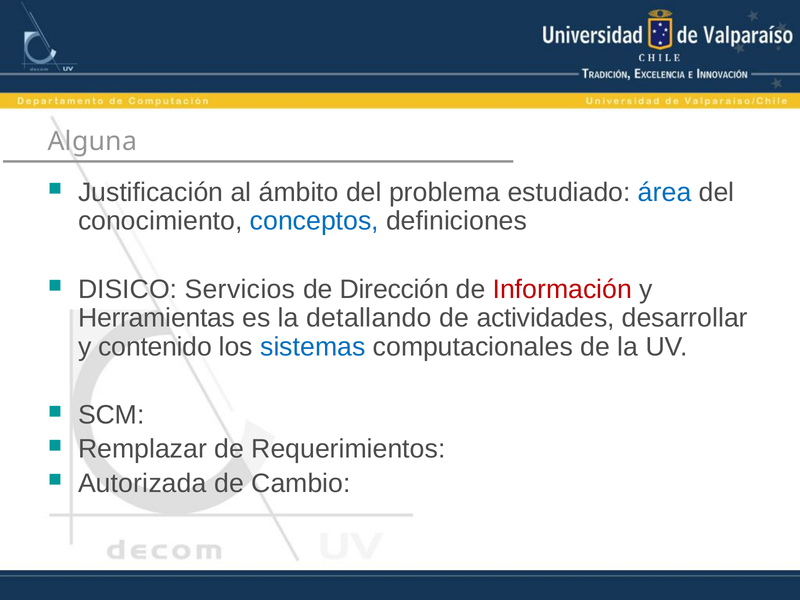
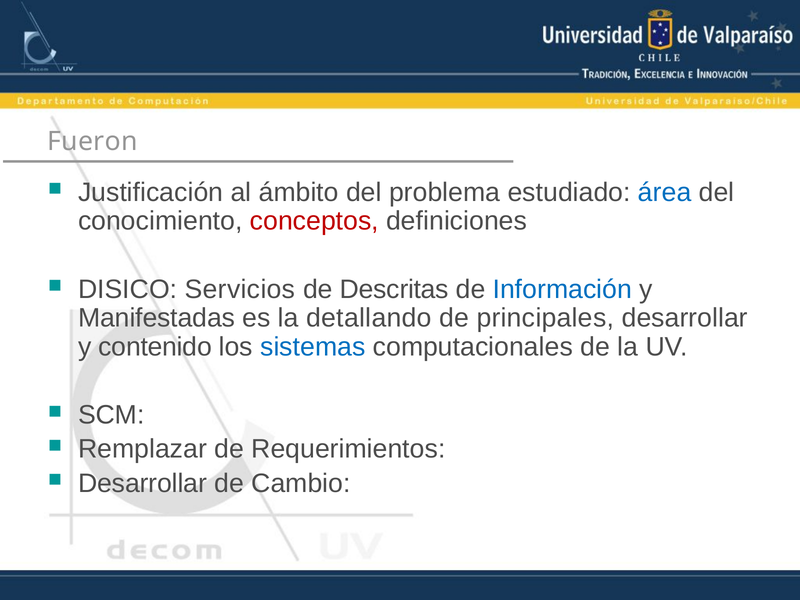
Alguna: Alguna -> Fueron
conceptos colour: blue -> red
Dirección: Dirección -> Descritas
Información colour: red -> blue
Herramientas: Herramientas -> Manifestadas
actividades: actividades -> principales
Autorizada at (142, 483): Autorizada -> Desarrollar
